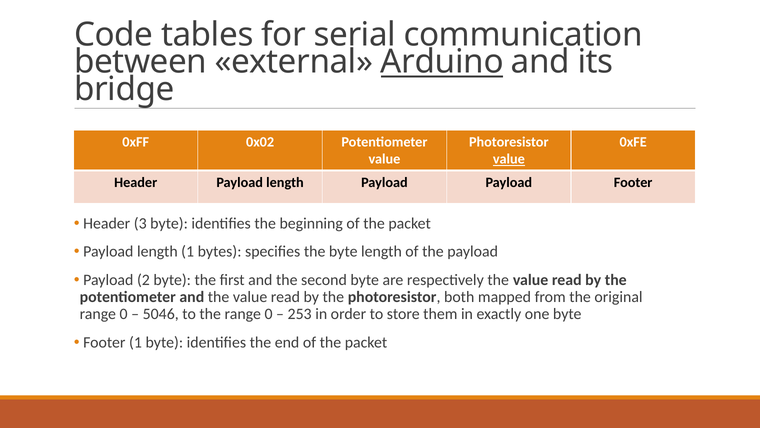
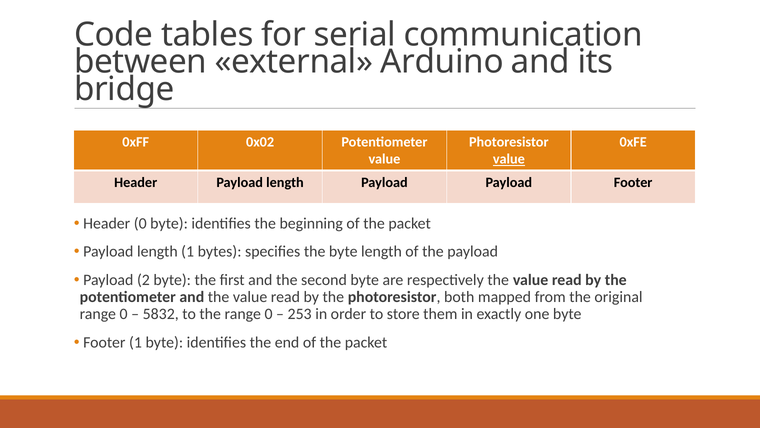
Arduino underline: present -> none
Header 3: 3 -> 0
5046: 5046 -> 5832
